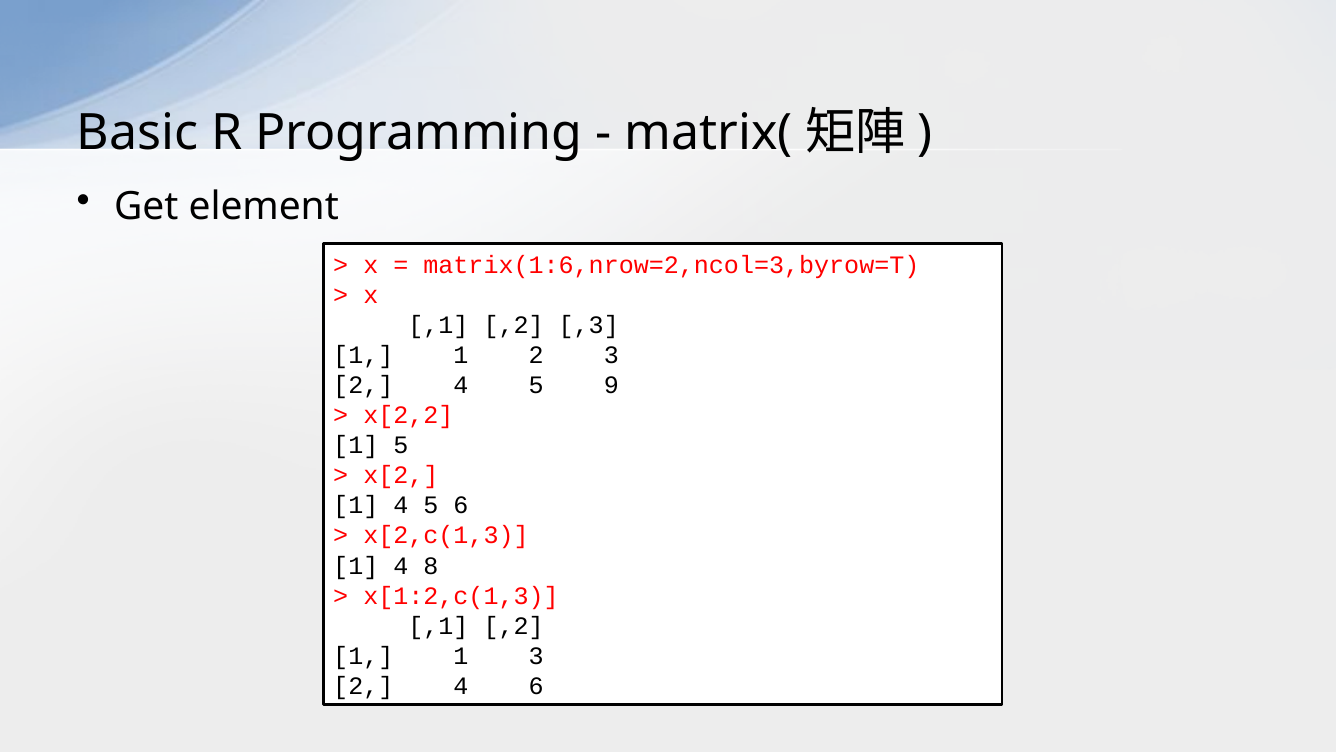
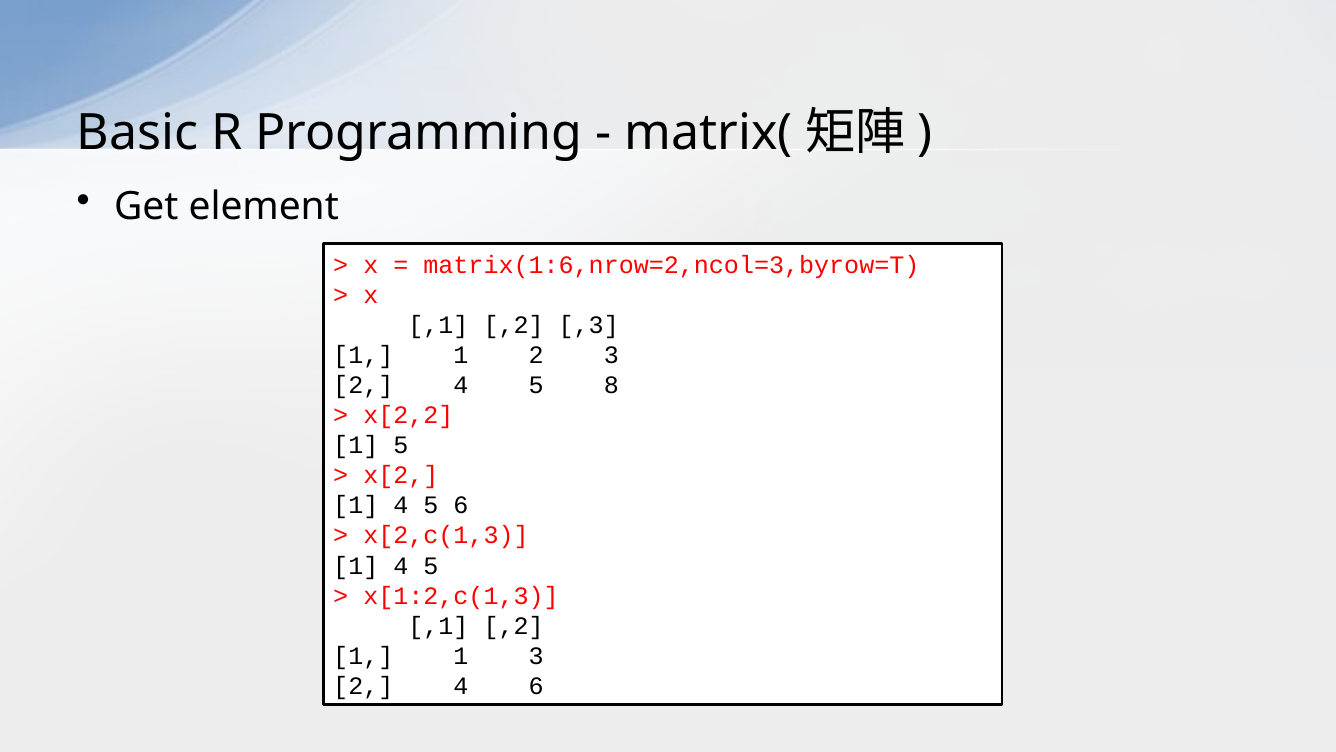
9: 9 -> 8
8 at (431, 565): 8 -> 5
